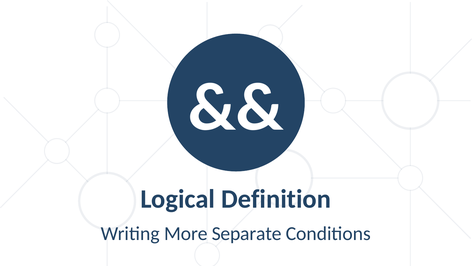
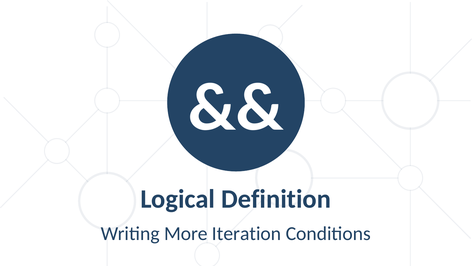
Separate: Separate -> Iteration
